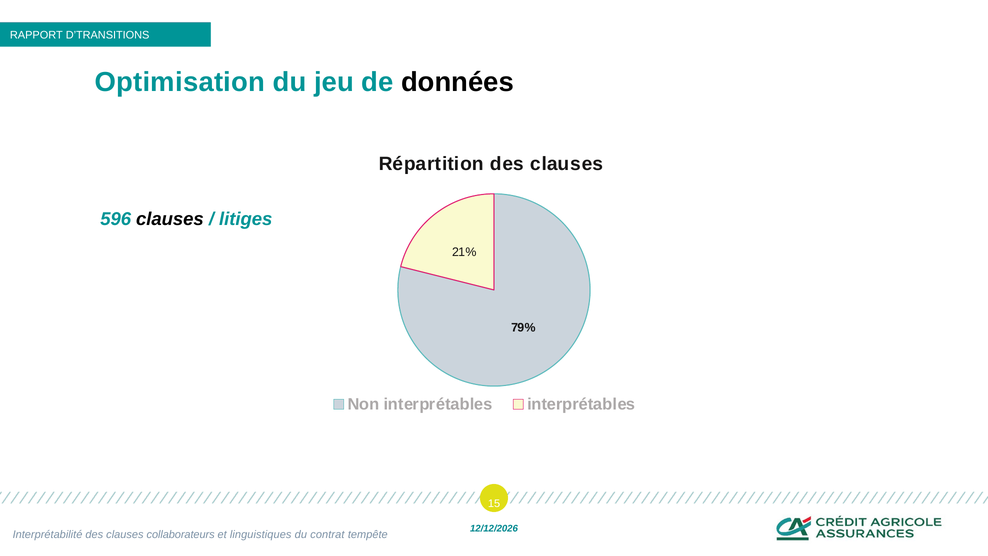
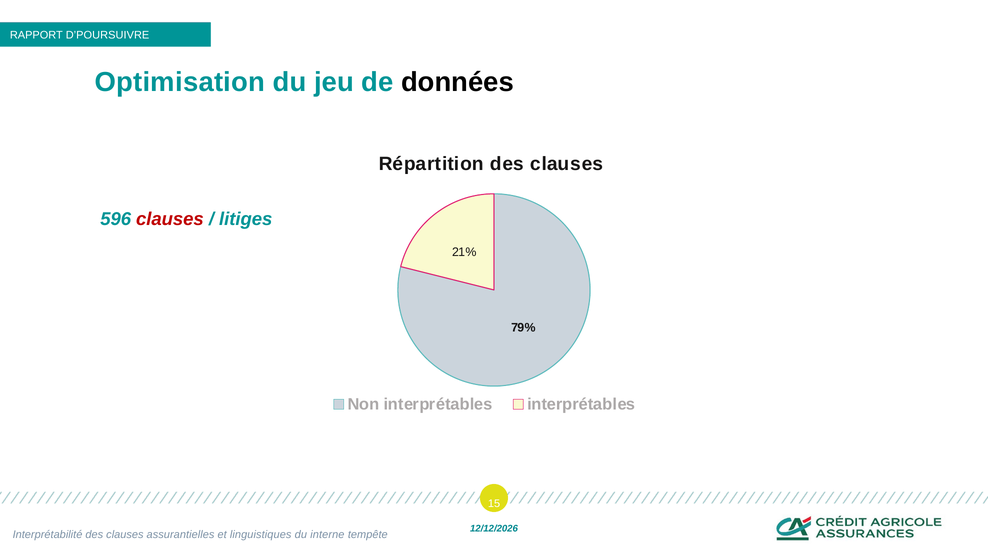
D’TRANSITIONS: D’TRANSITIONS -> D’POURSUIVRE
clauses at (170, 219) colour: black -> red
collaborateurs: collaborateurs -> assurantielles
contrat: contrat -> interne
